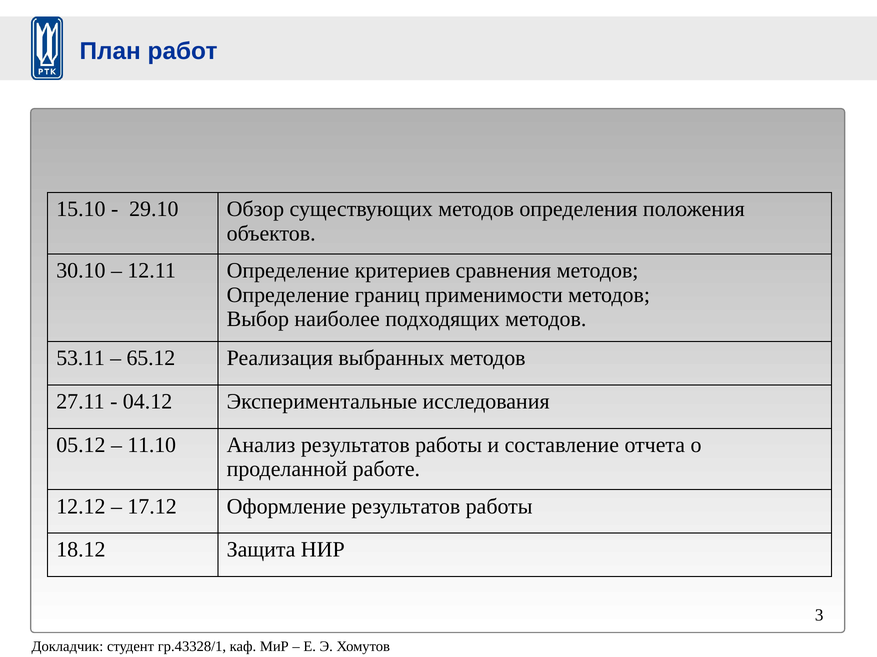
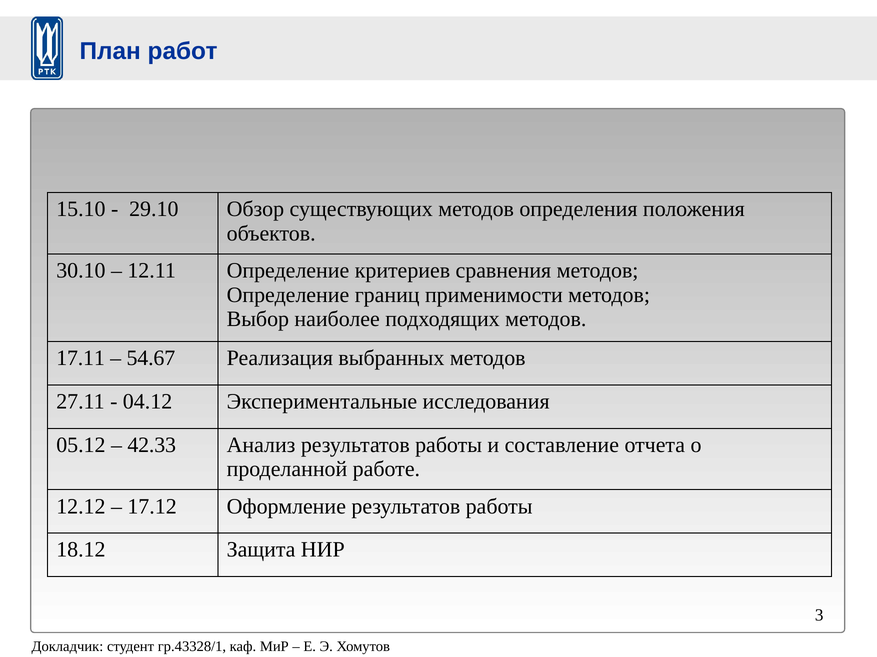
53.11: 53.11 -> 17.11
65.12: 65.12 -> 54.67
11.10: 11.10 -> 42.33
